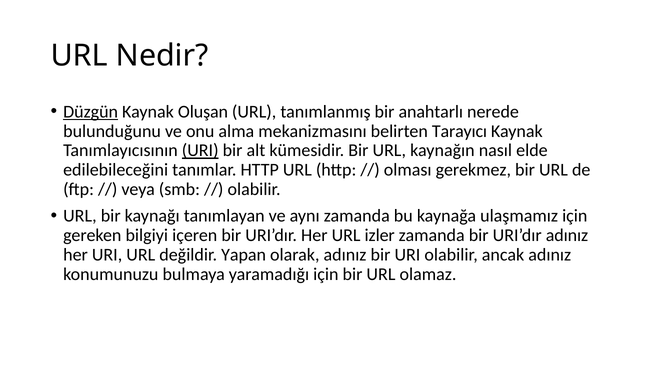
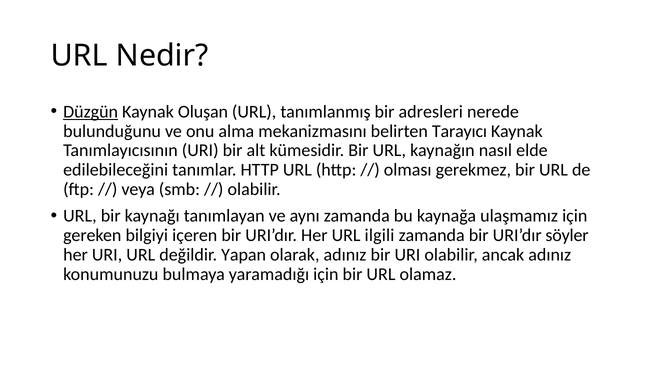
anahtarlı: anahtarlı -> adresleri
URI at (200, 151) underline: present -> none
izler: izler -> ilgili
URI’dır adınız: adınız -> söyler
